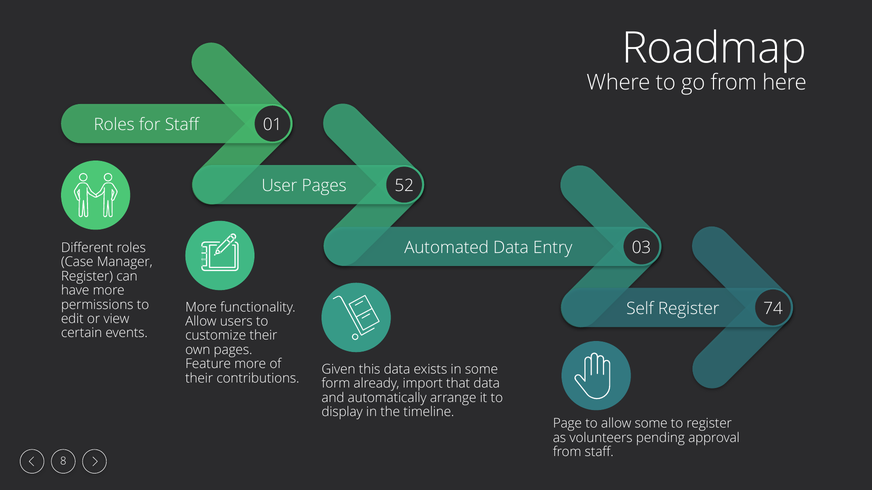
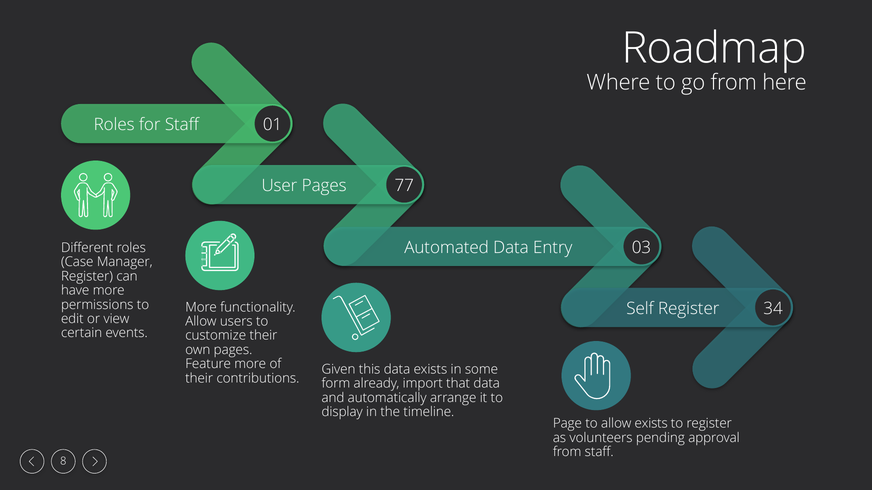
52: 52 -> 77
74: 74 -> 34
allow some: some -> exists
